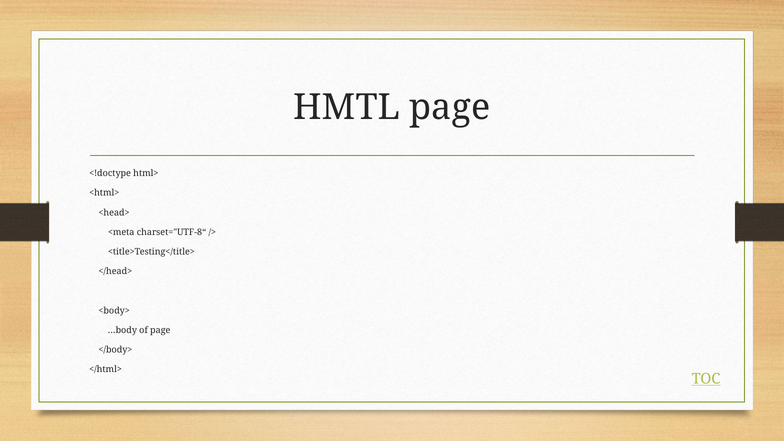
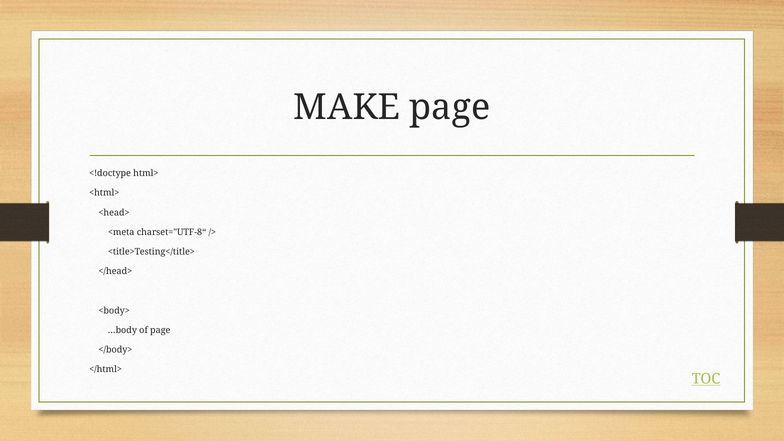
HMTL: HMTL -> MAKE
